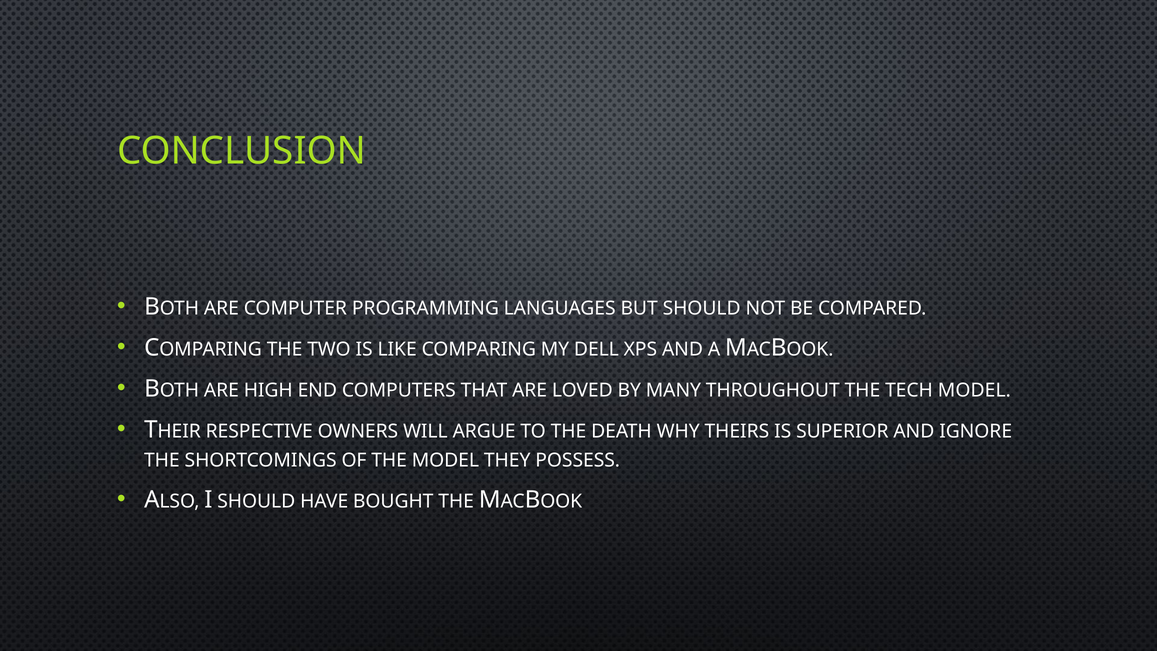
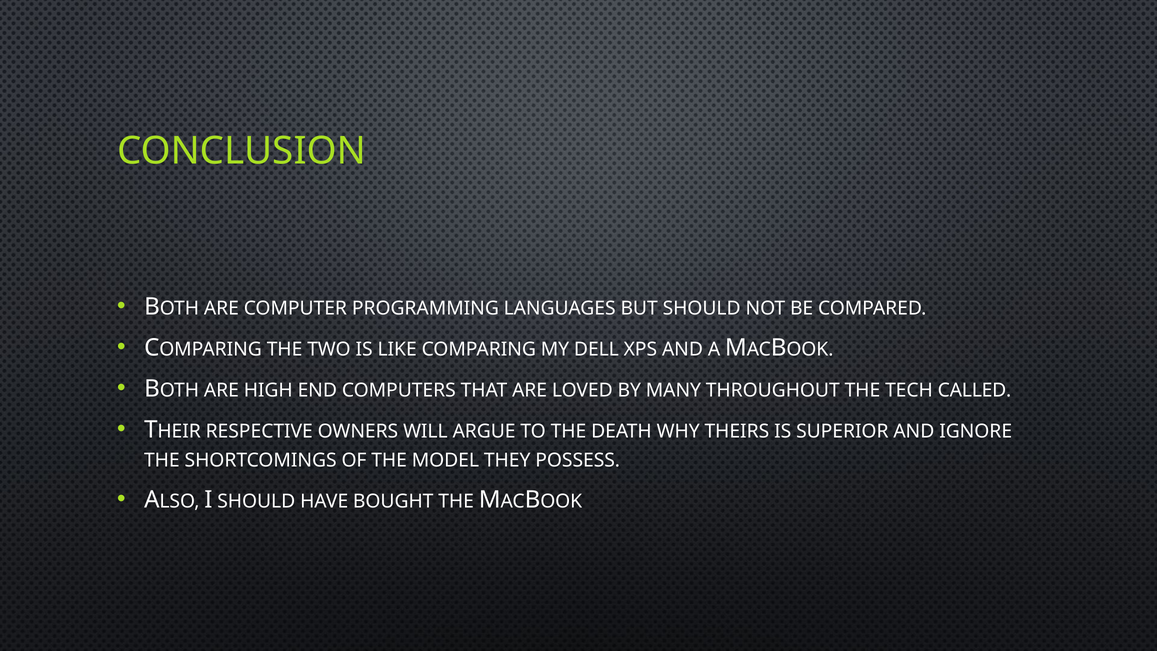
TECH MODEL: MODEL -> CALLED
